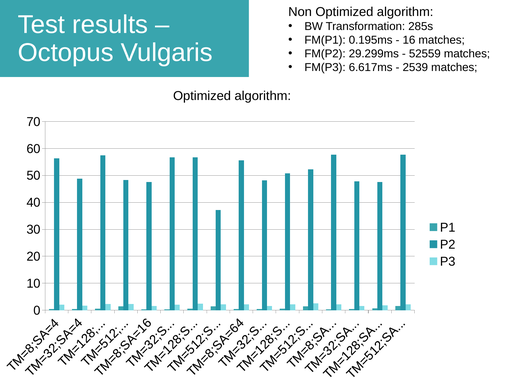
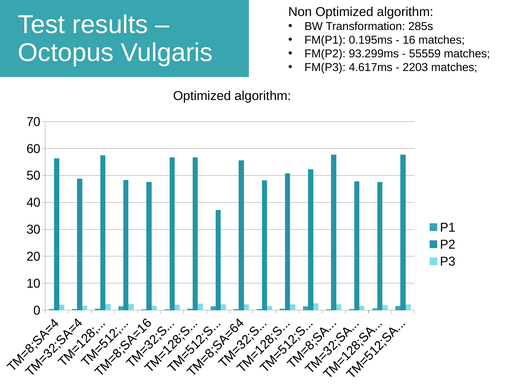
29.299ms: 29.299ms -> 93.299ms
52559: 52559 -> 55559
6.617ms: 6.617ms -> 4.617ms
2539: 2539 -> 2203
